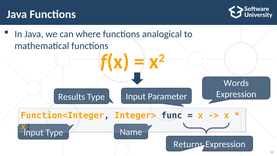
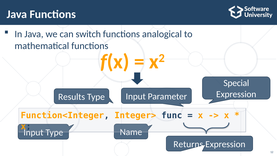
where: where -> switch
Words: Words -> Special
